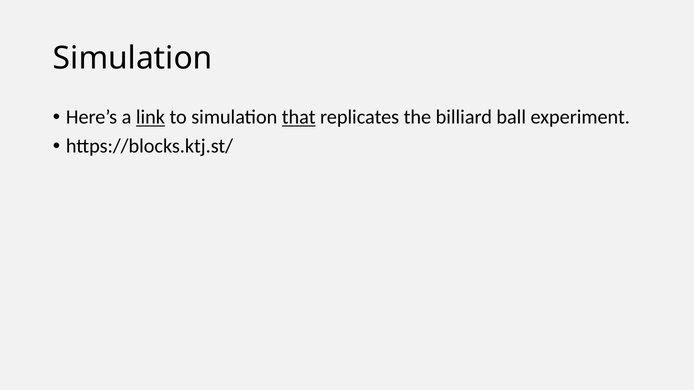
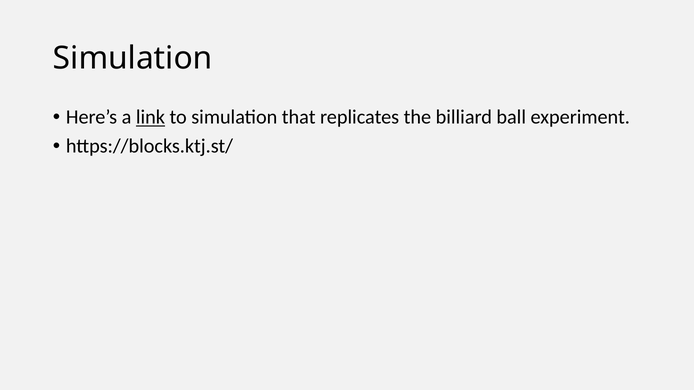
that underline: present -> none
